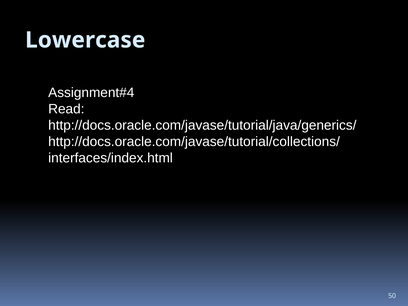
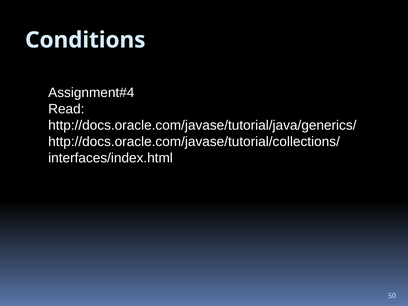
Lowercase: Lowercase -> Conditions
